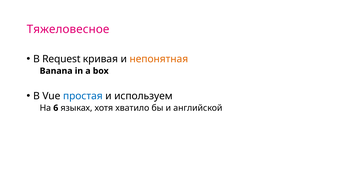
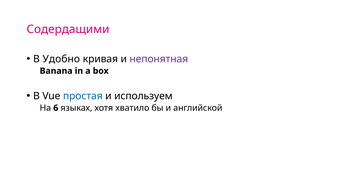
Тяжеловесное: Тяжеловесное -> Содердащими
Request: Request -> Удобно
непонятная colour: orange -> purple
